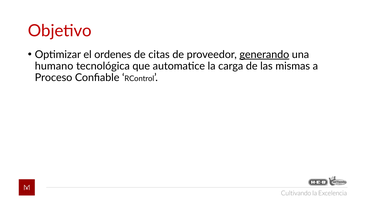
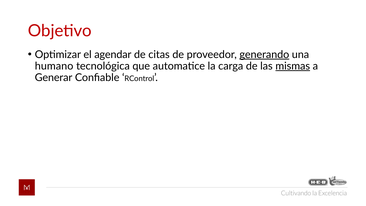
ordenes: ordenes -> agendar
mismas underline: none -> present
Proceso: Proceso -> Generar
